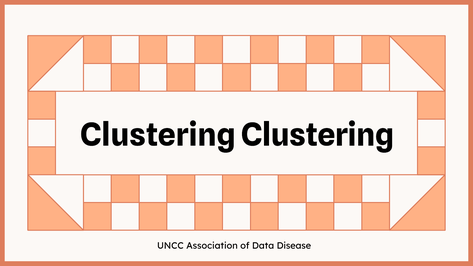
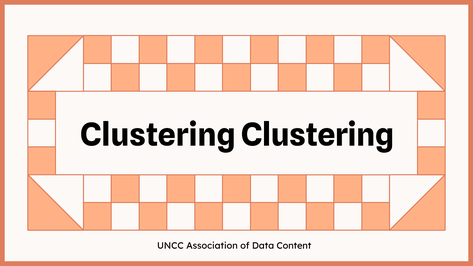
Disease: Disease -> Content
